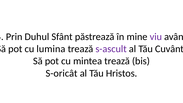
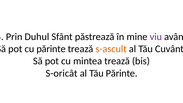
cu lumina: lumina -> părinte
s-ascult colour: purple -> orange
Tău Hristos: Hristos -> Părinte
